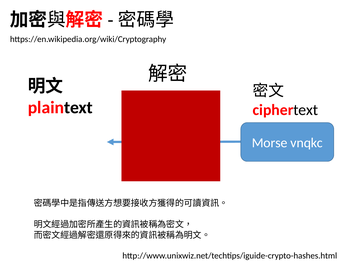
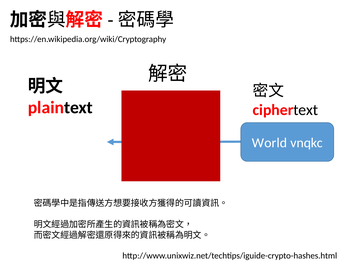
Morse: Morse -> World
